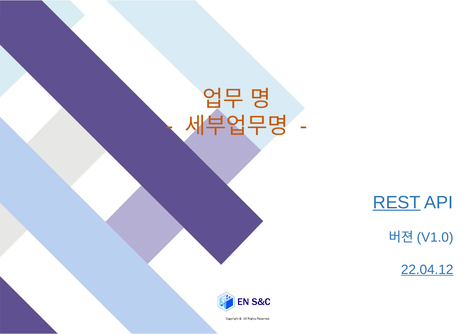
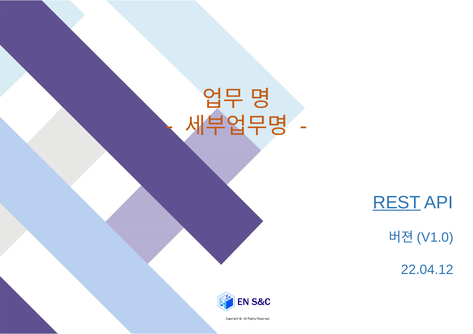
22.04.12 underline: present -> none
